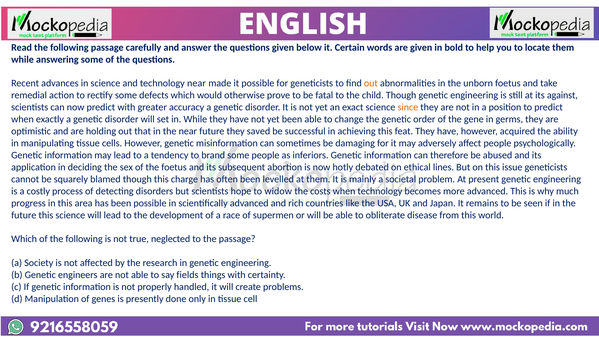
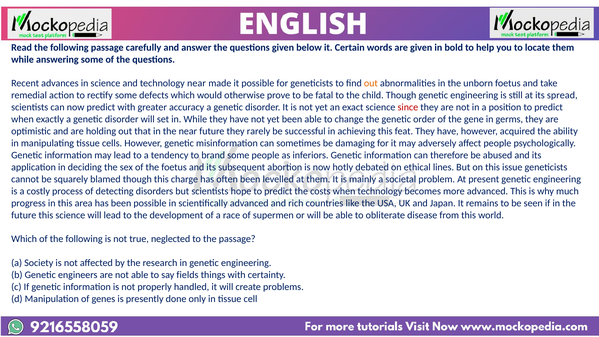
against: against -> spread
since colour: orange -> red
saved: saved -> rarely
hope to widow: widow -> predict
